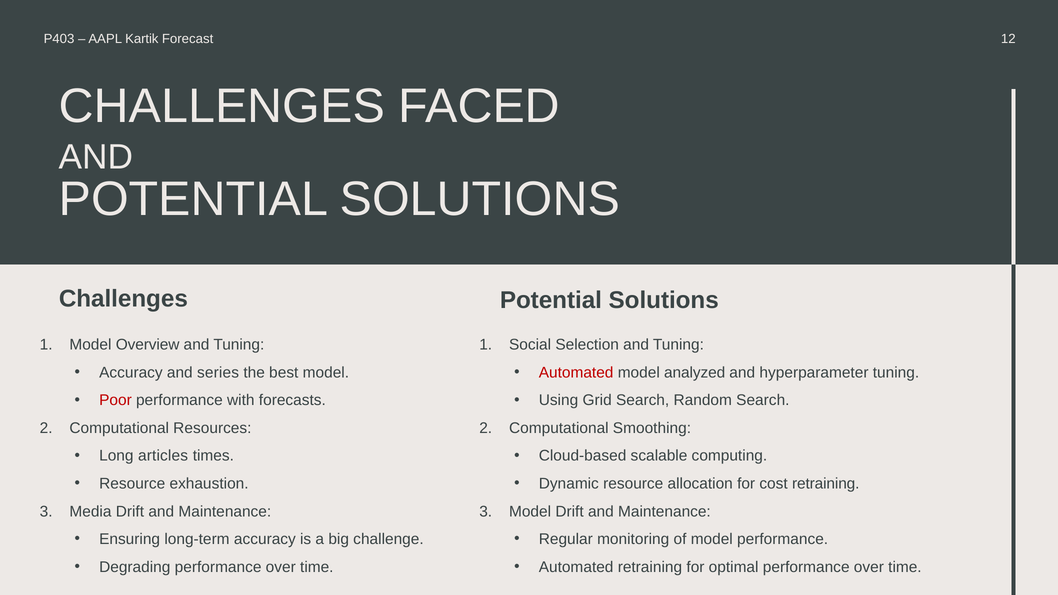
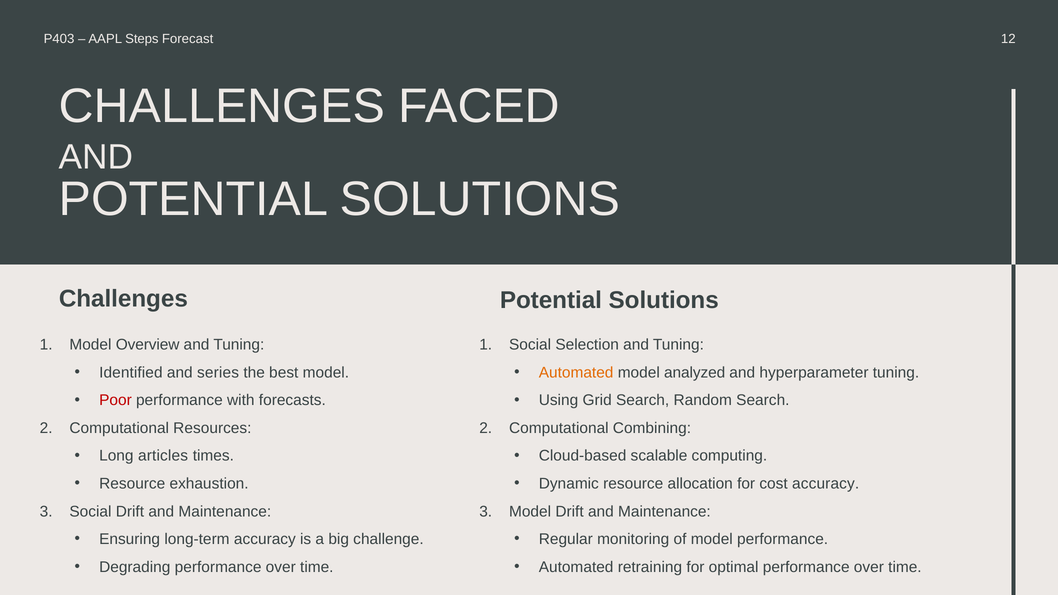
Kartik: Kartik -> Steps
Accuracy at (131, 373): Accuracy -> Identified
Automated at (576, 373) colour: red -> orange
Smoothing: Smoothing -> Combining
cost retraining: retraining -> accuracy
Media at (90, 512): Media -> Social
